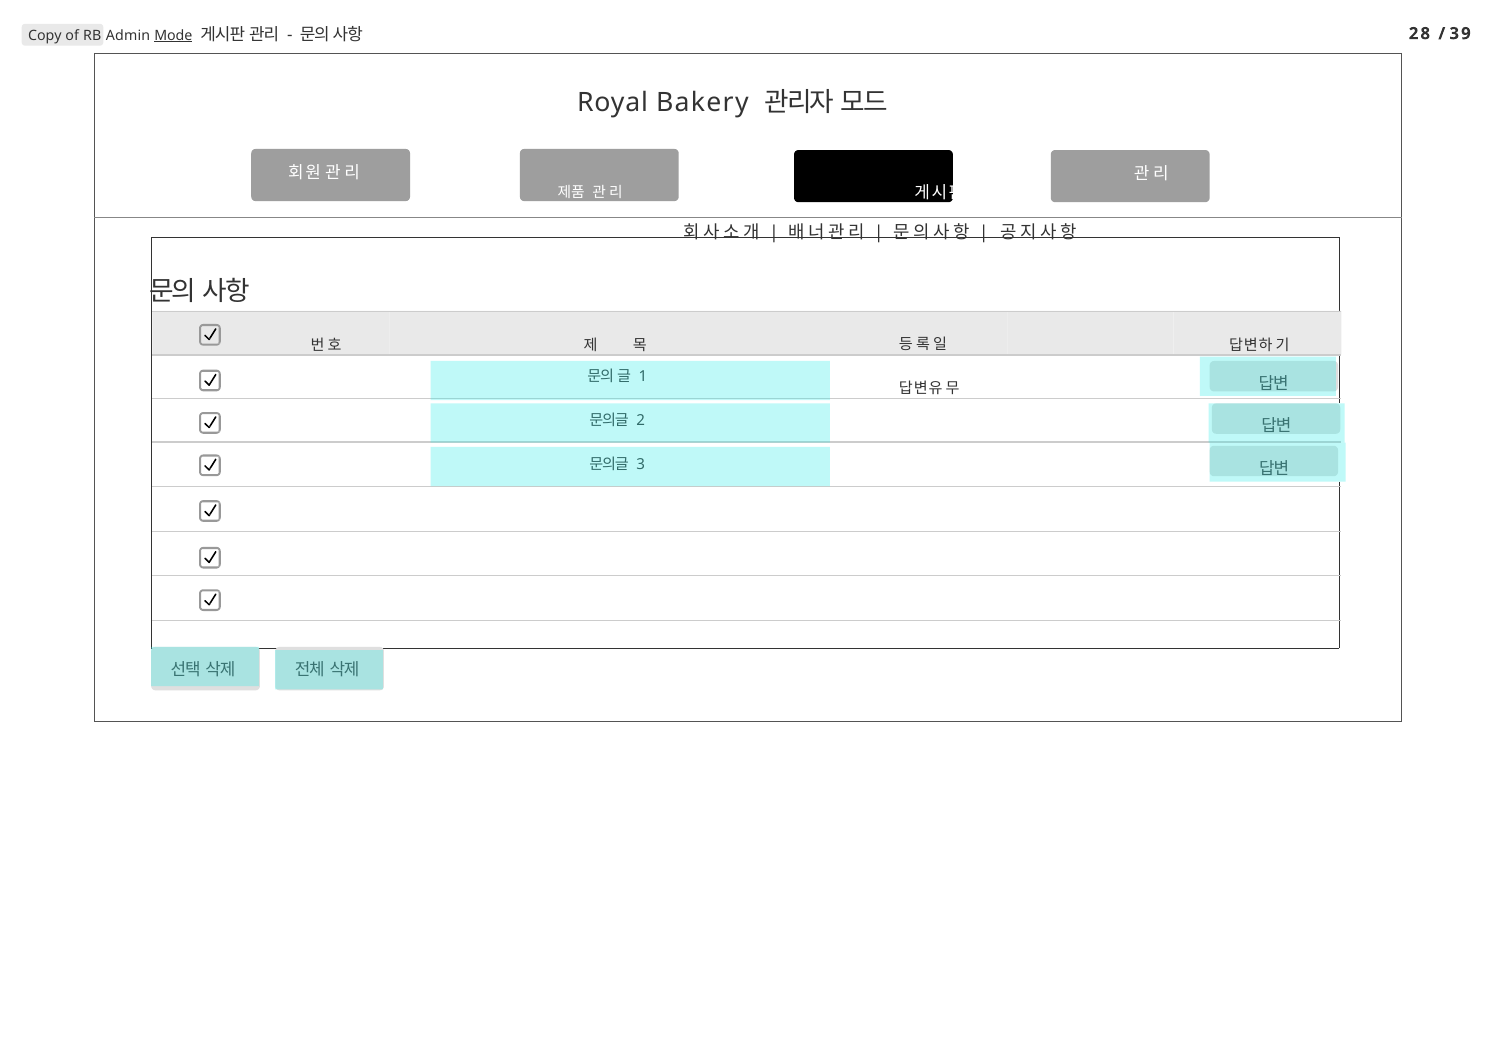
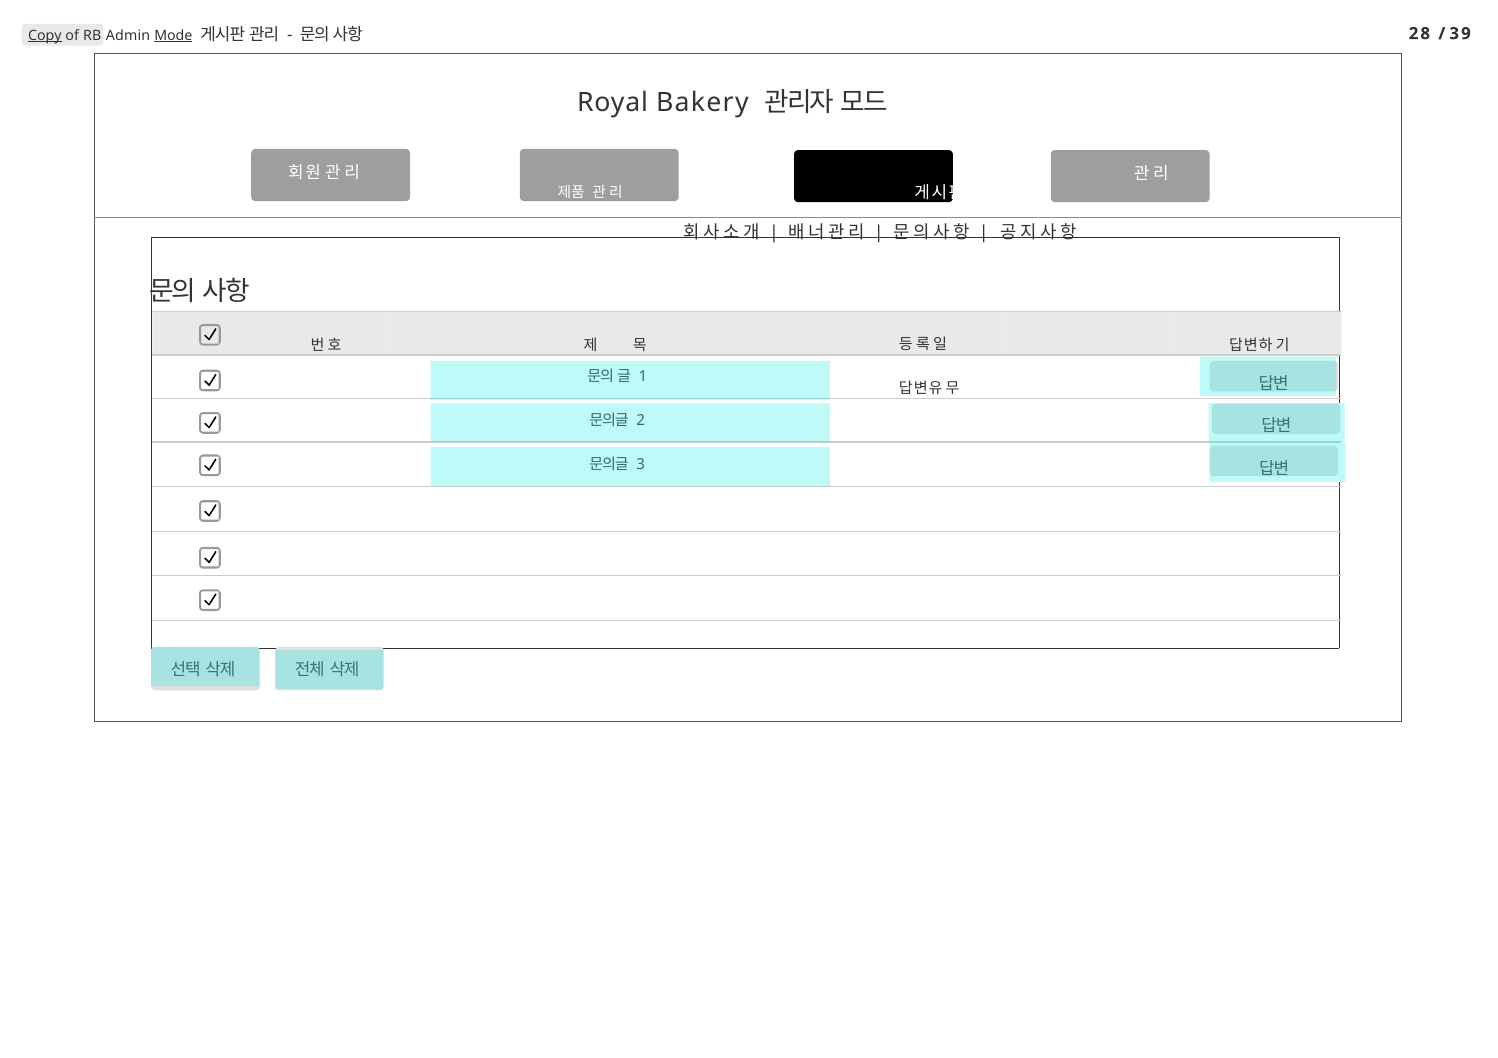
Copy underline: none -> present
